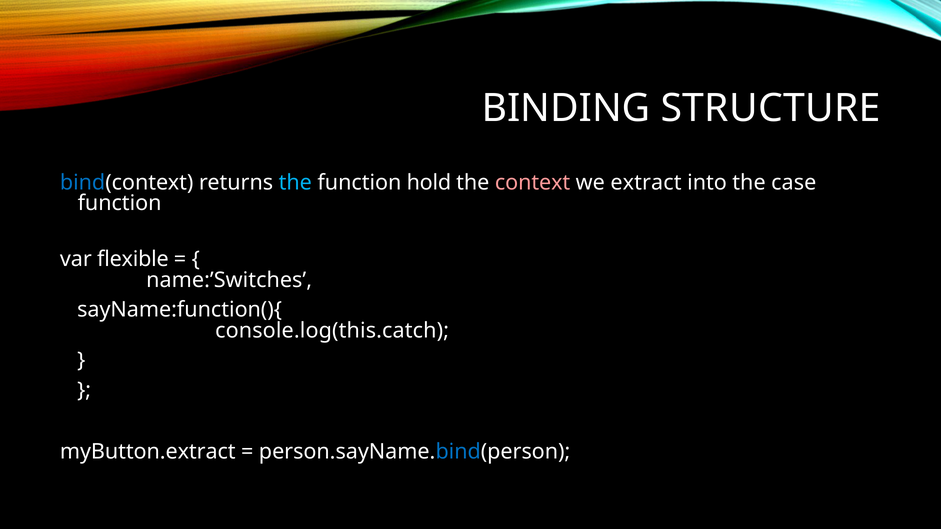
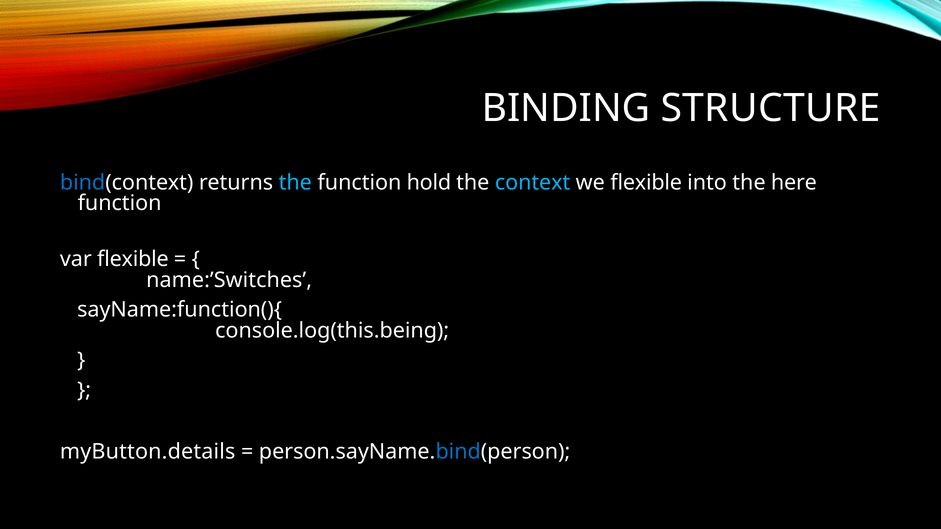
context colour: pink -> light blue
we extract: extract -> flexible
case: case -> here
console.log(this.catch: console.log(this.catch -> console.log(this.being
myButton.extract: myButton.extract -> myButton.details
